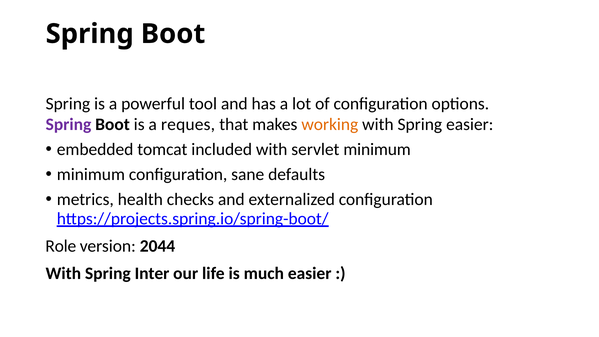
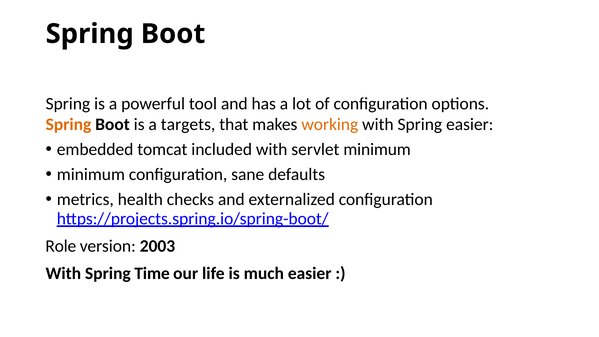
Spring at (68, 124) colour: purple -> orange
reques: reques -> targets
2044: 2044 -> 2003
Inter: Inter -> Time
